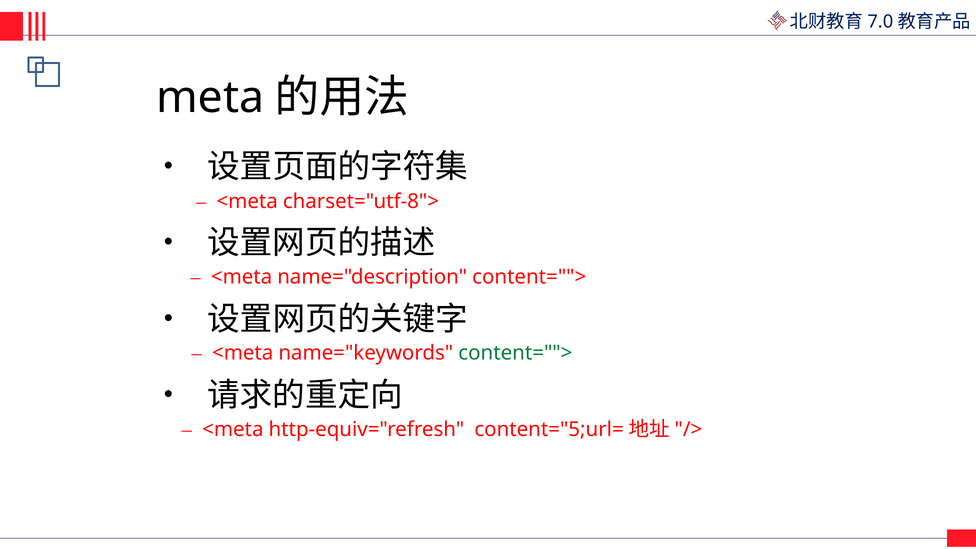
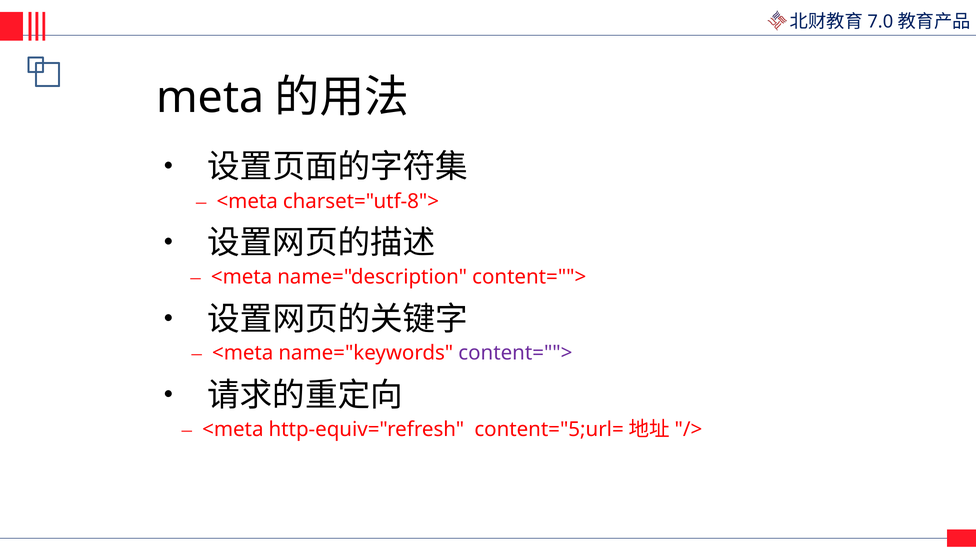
content=""> at (515, 353) colour: green -> purple
